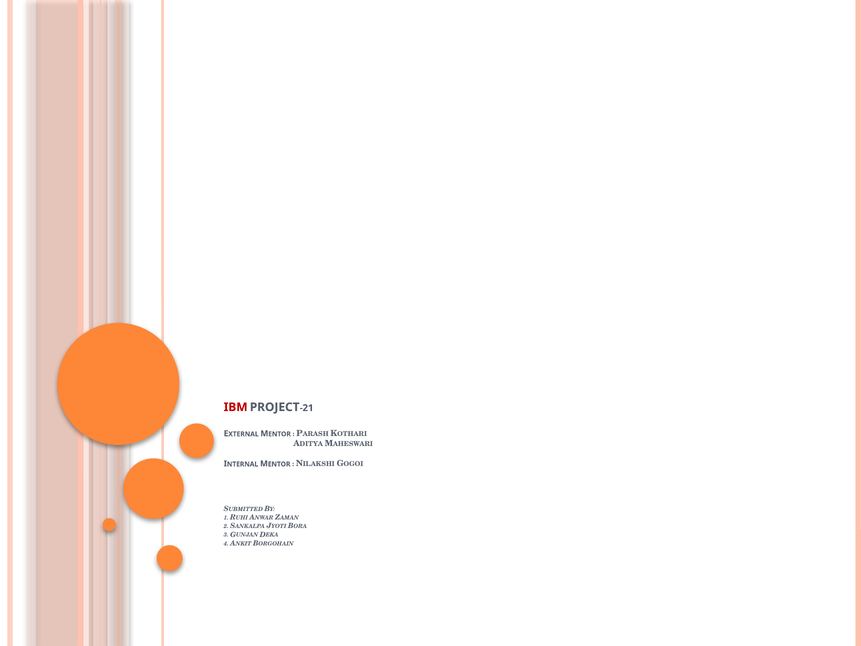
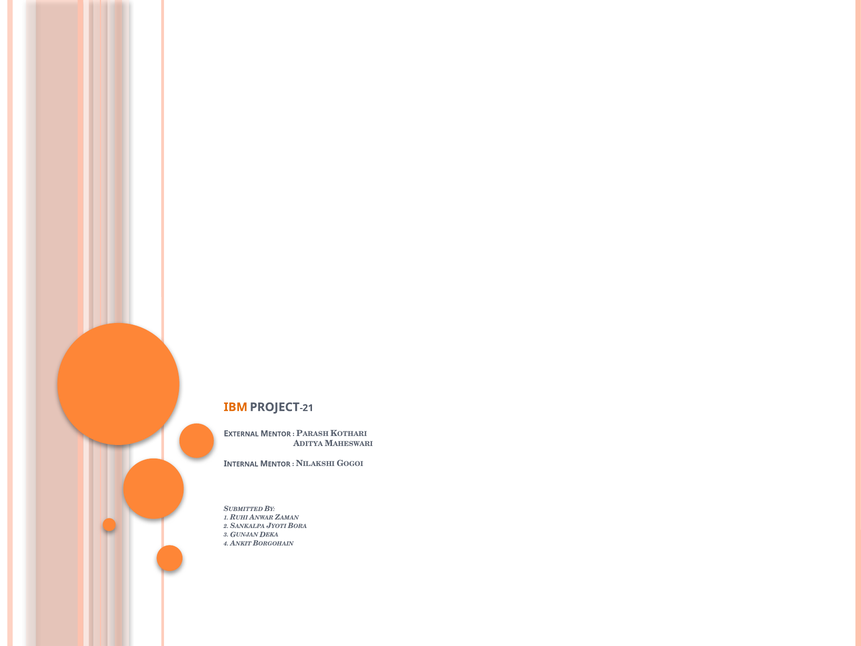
IBM colour: red -> orange
